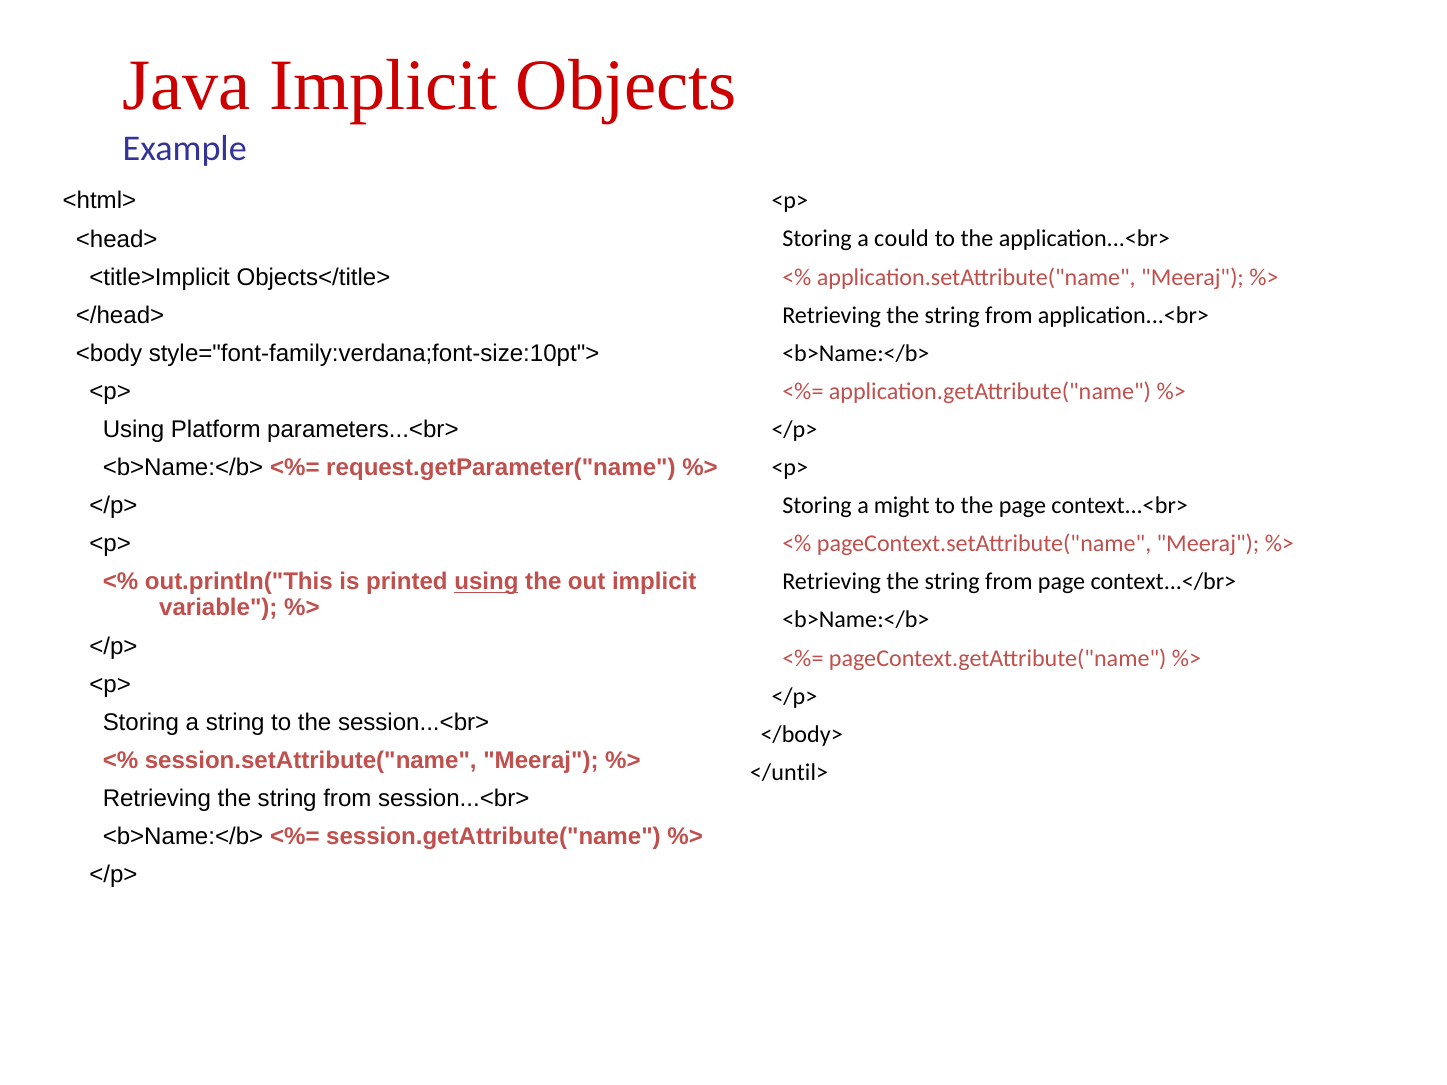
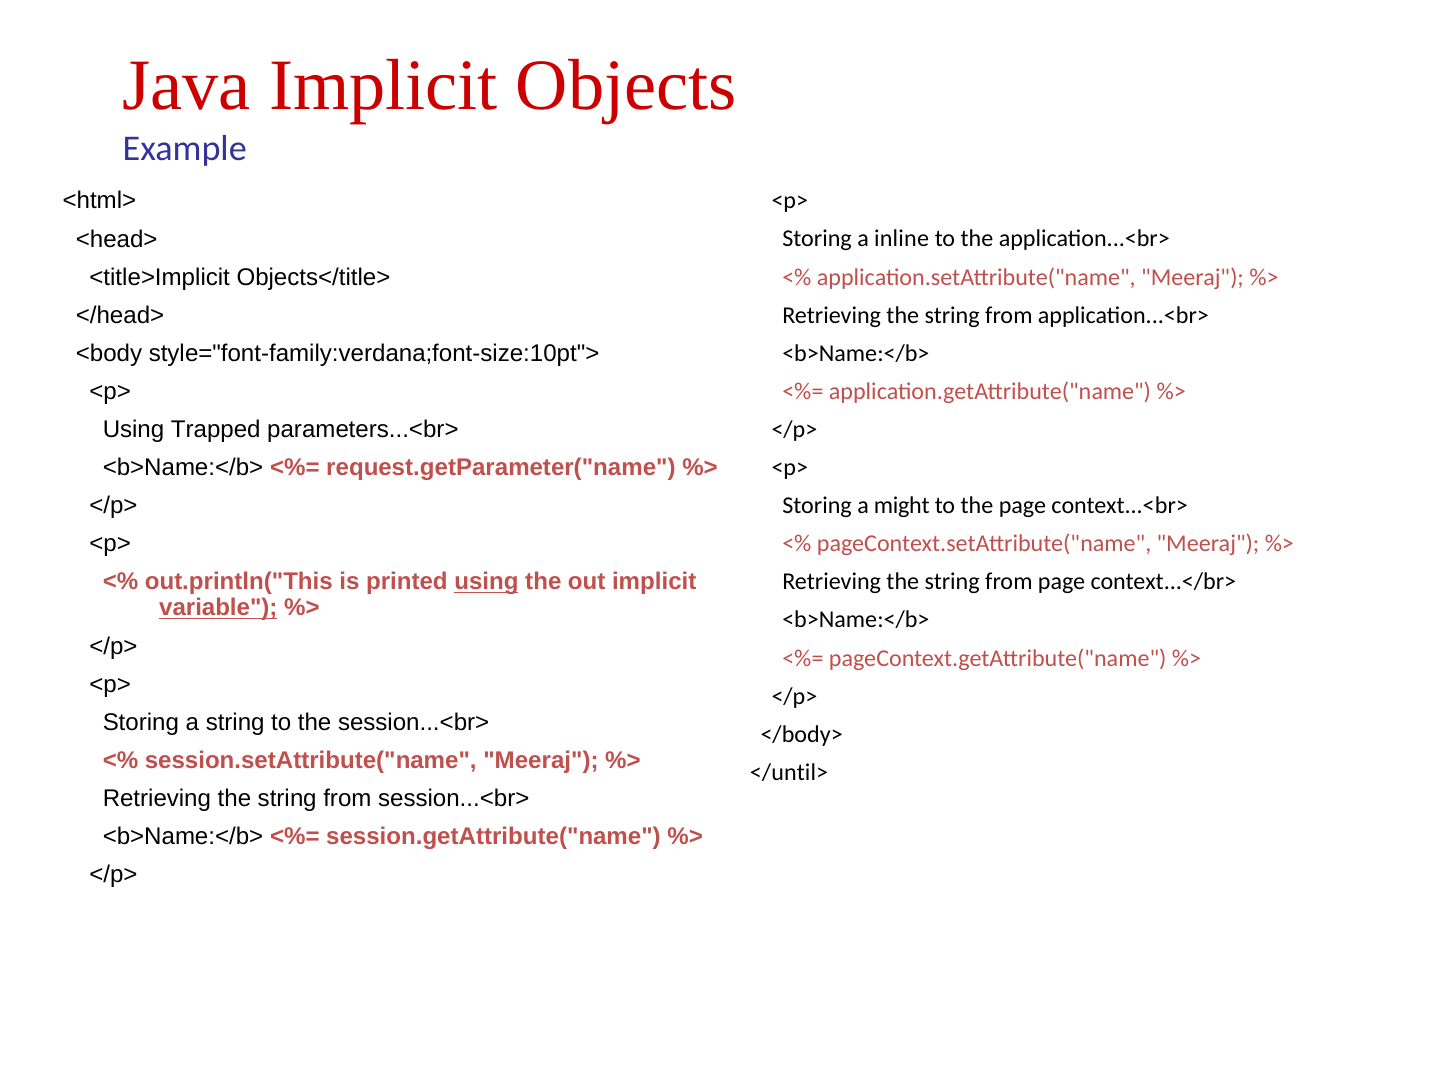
could: could -> inline
Platform: Platform -> Trapped
variable underline: none -> present
